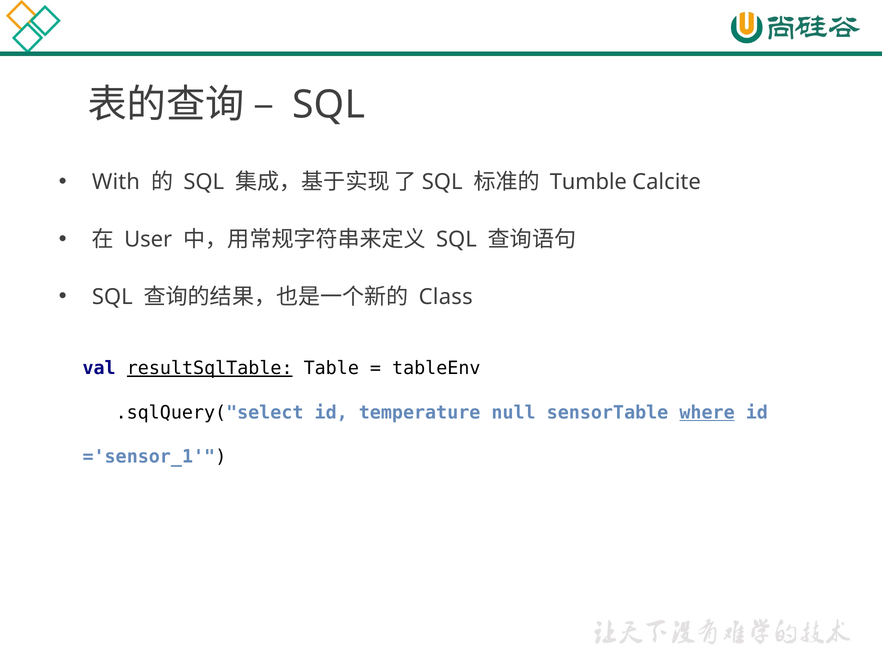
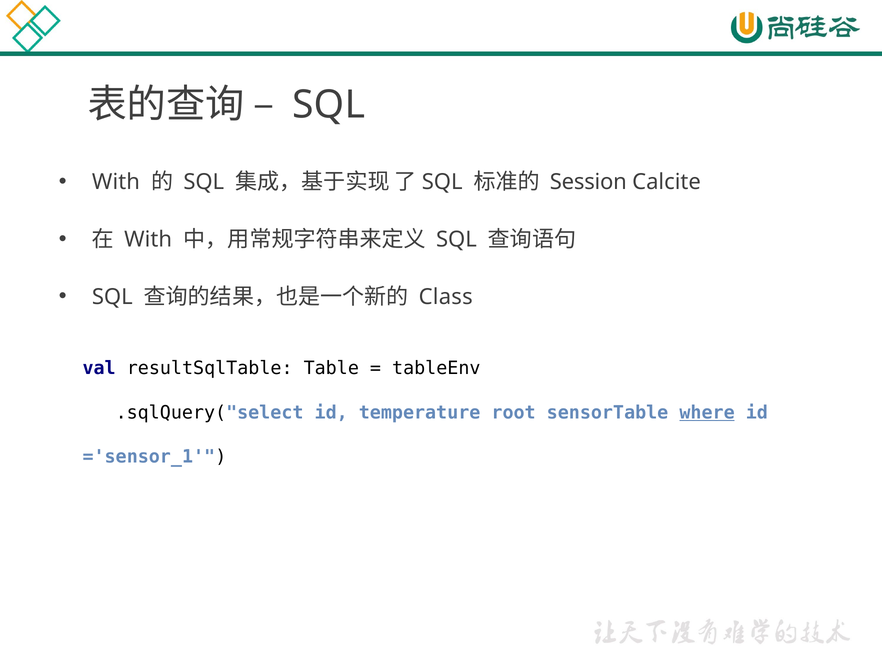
Tumble: Tumble -> Session
User at (148, 239): User -> With
resultSqlTable underline: present -> none
null: null -> root
